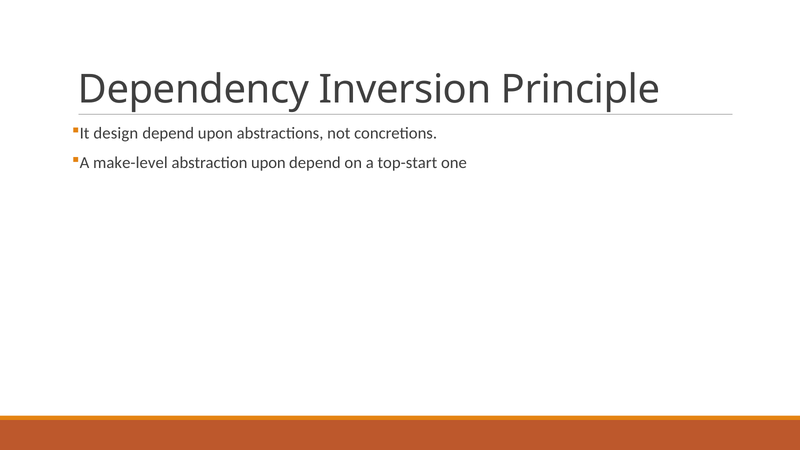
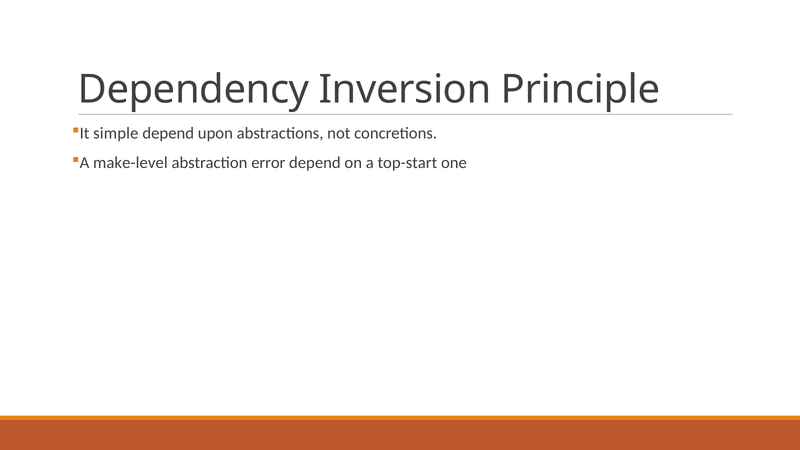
design: design -> simple
abstraction upon: upon -> error
